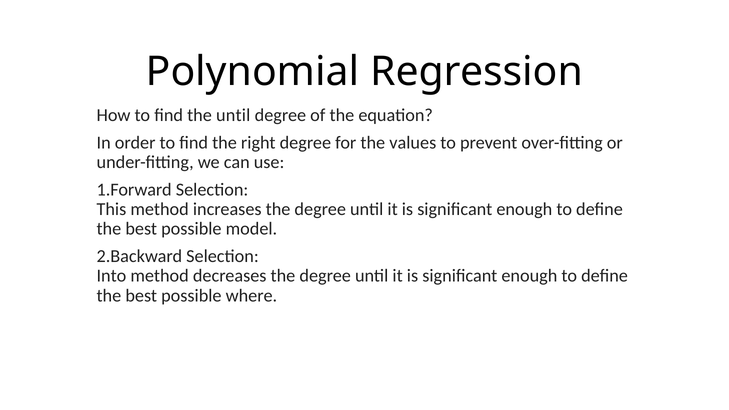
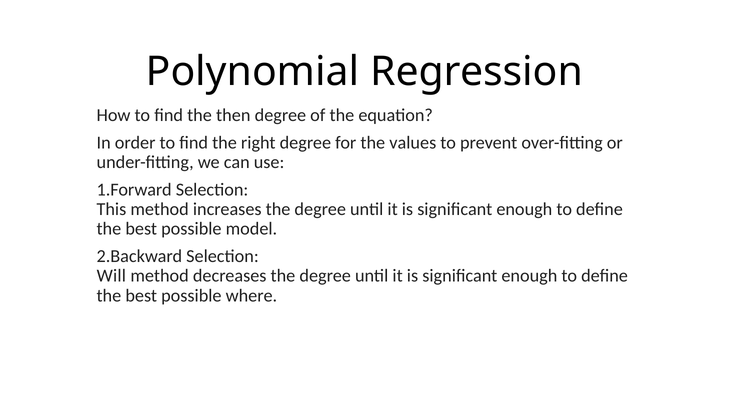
the until: until -> then
Into: Into -> Will
